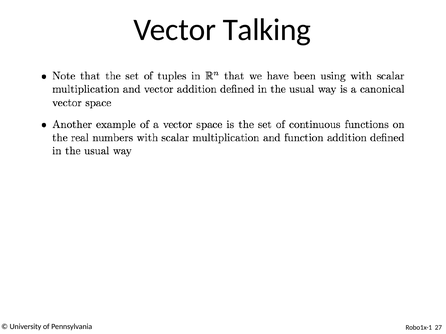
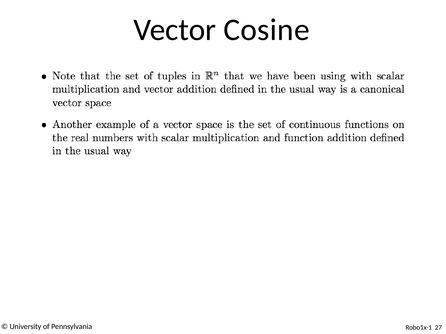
Talking: Talking -> Cosine
